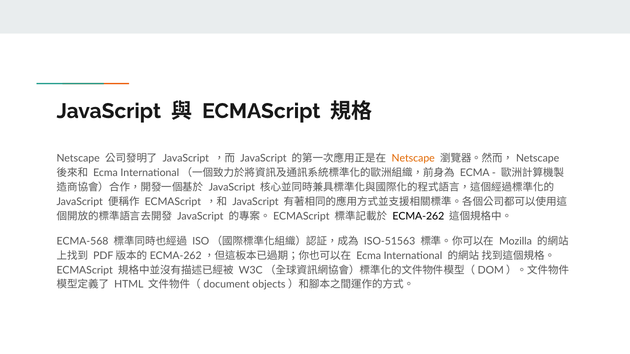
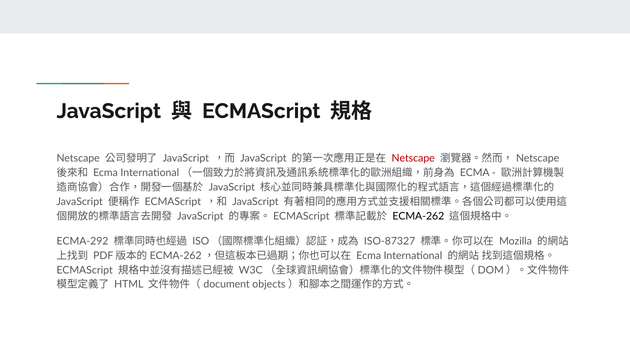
Netscape at (413, 158) colour: orange -> red
ECMA-568: ECMA-568 -> ECMA-292
ISO-51563: ISO-51563 -> ISO-87327
